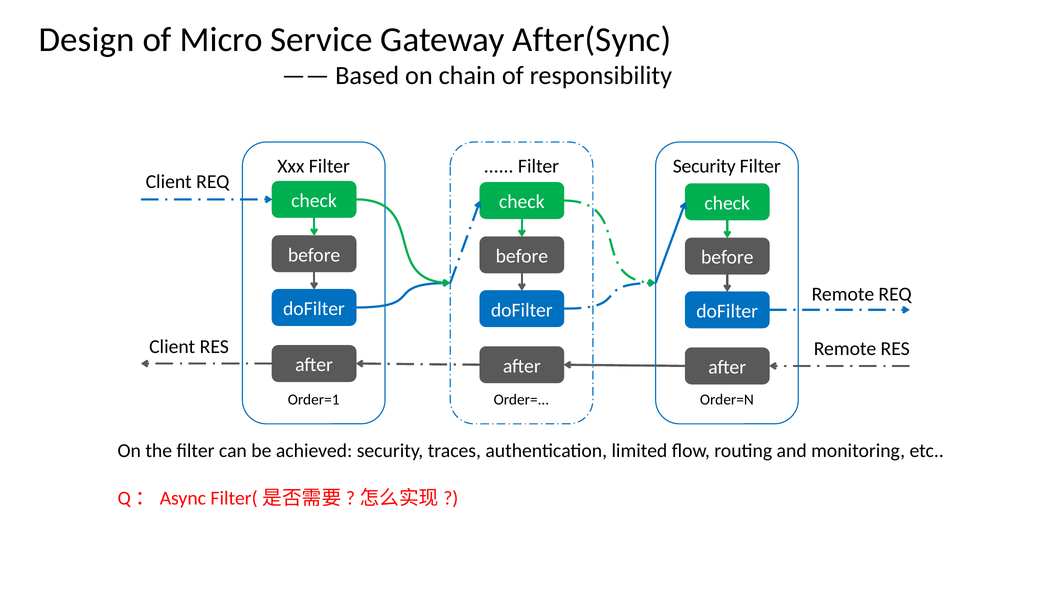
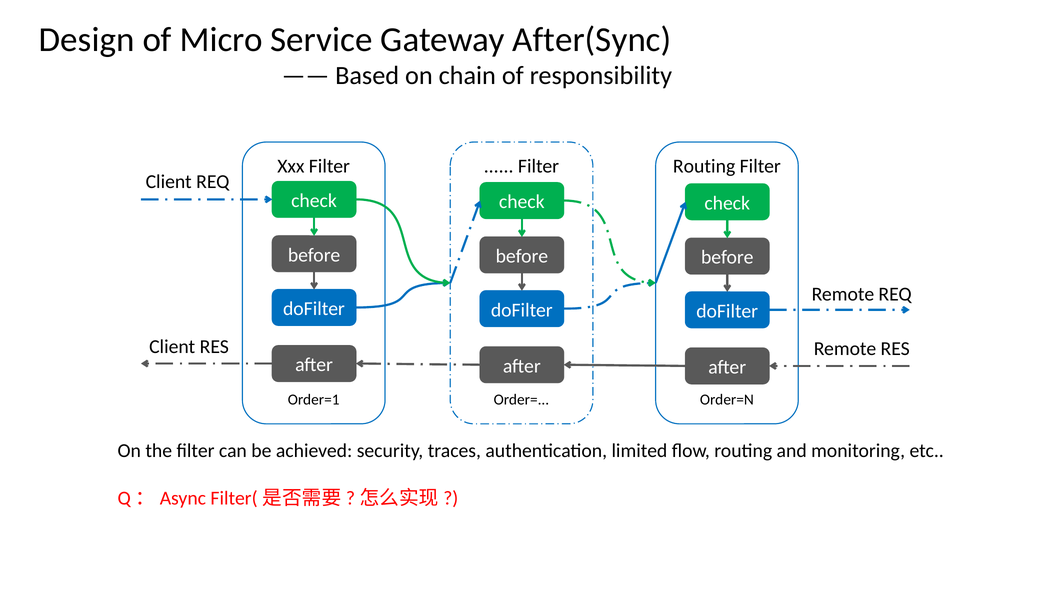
Security at (704, 166): Security -> Routing
